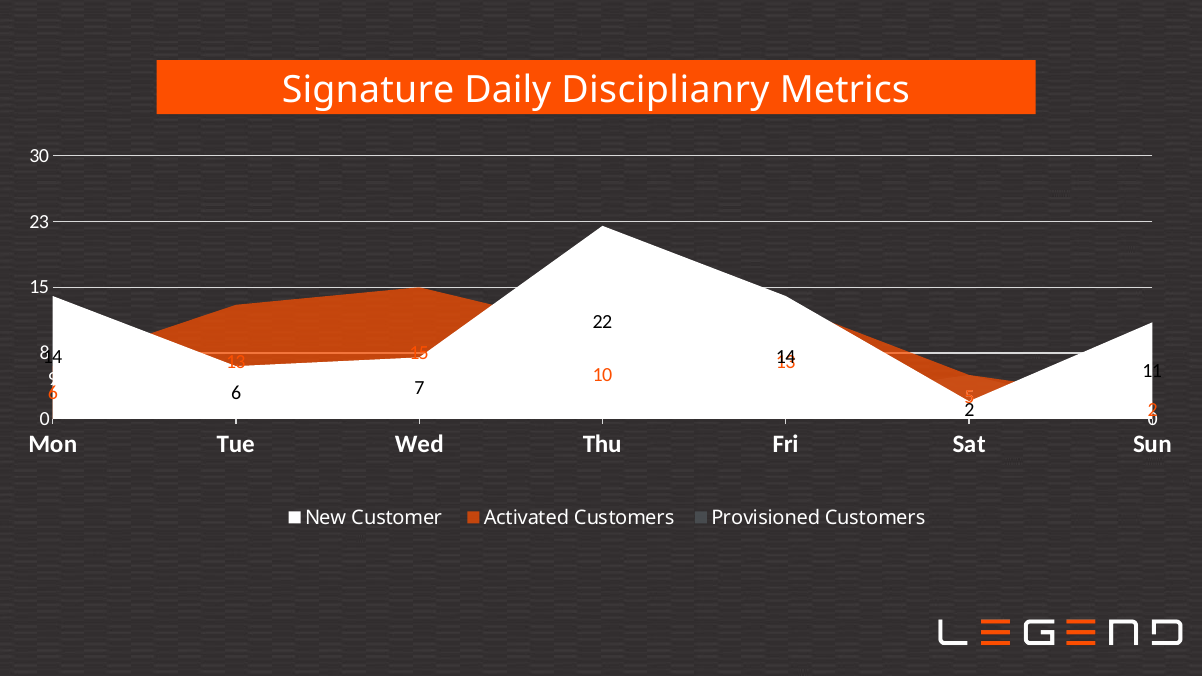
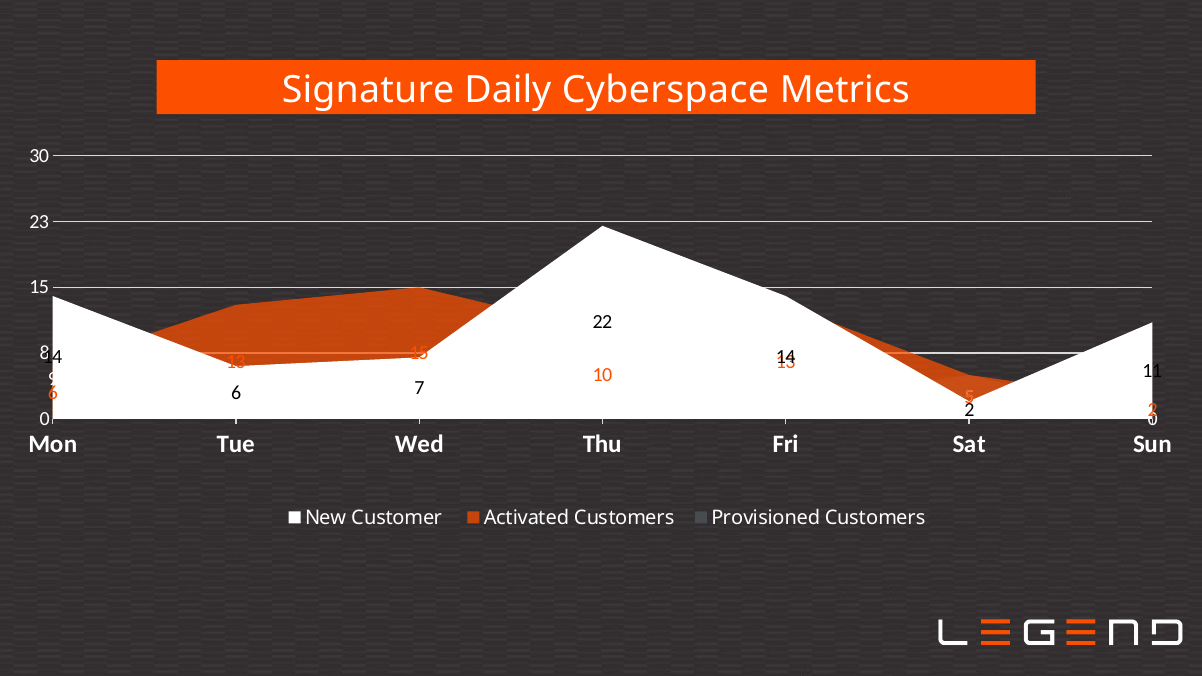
Disciplianry: Disciplianry -> Cyberspace
